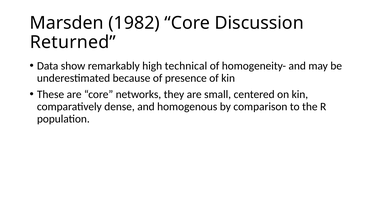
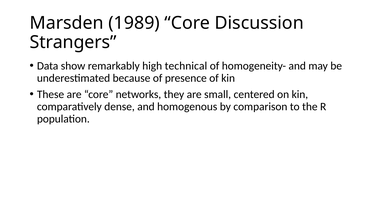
1982: 1982 -> 1989
Returned: Returned -> Strangers
